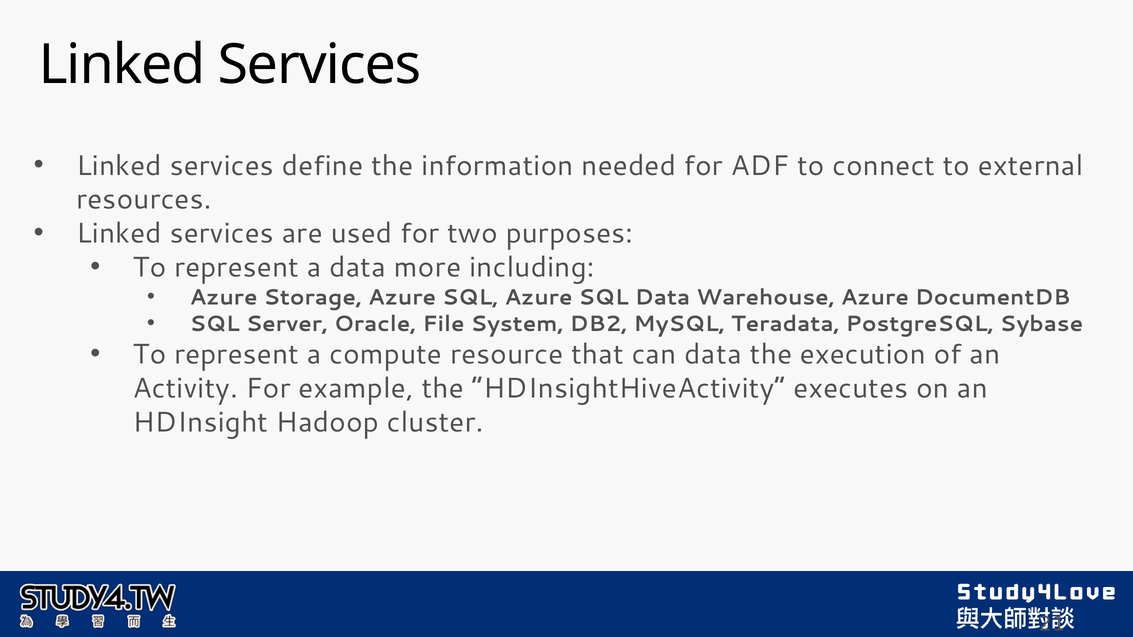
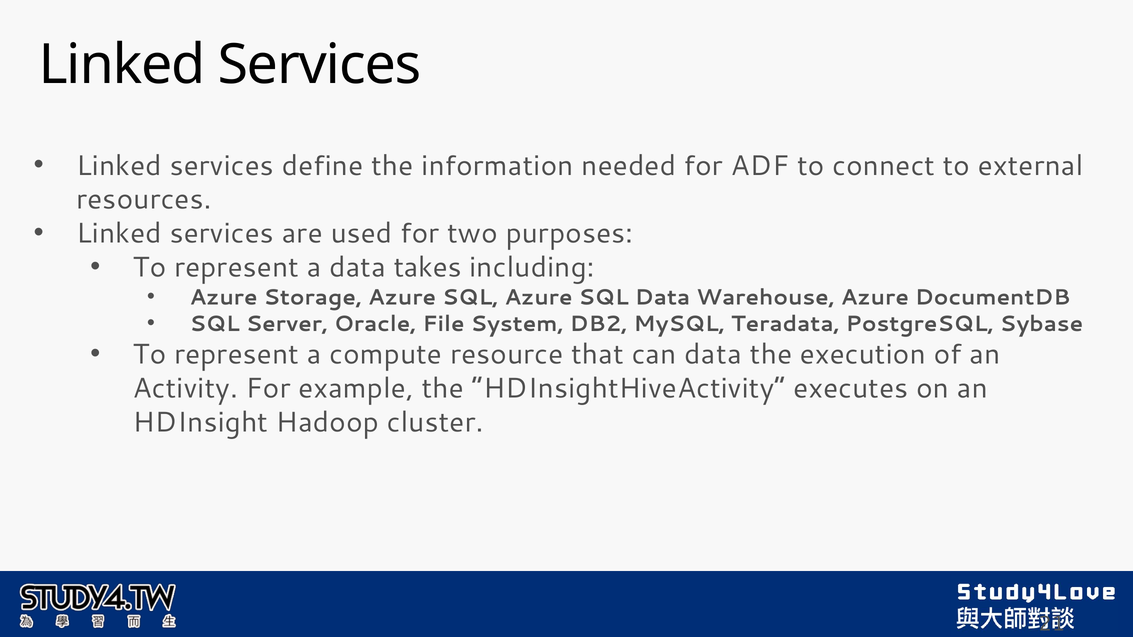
more: more -> takes
